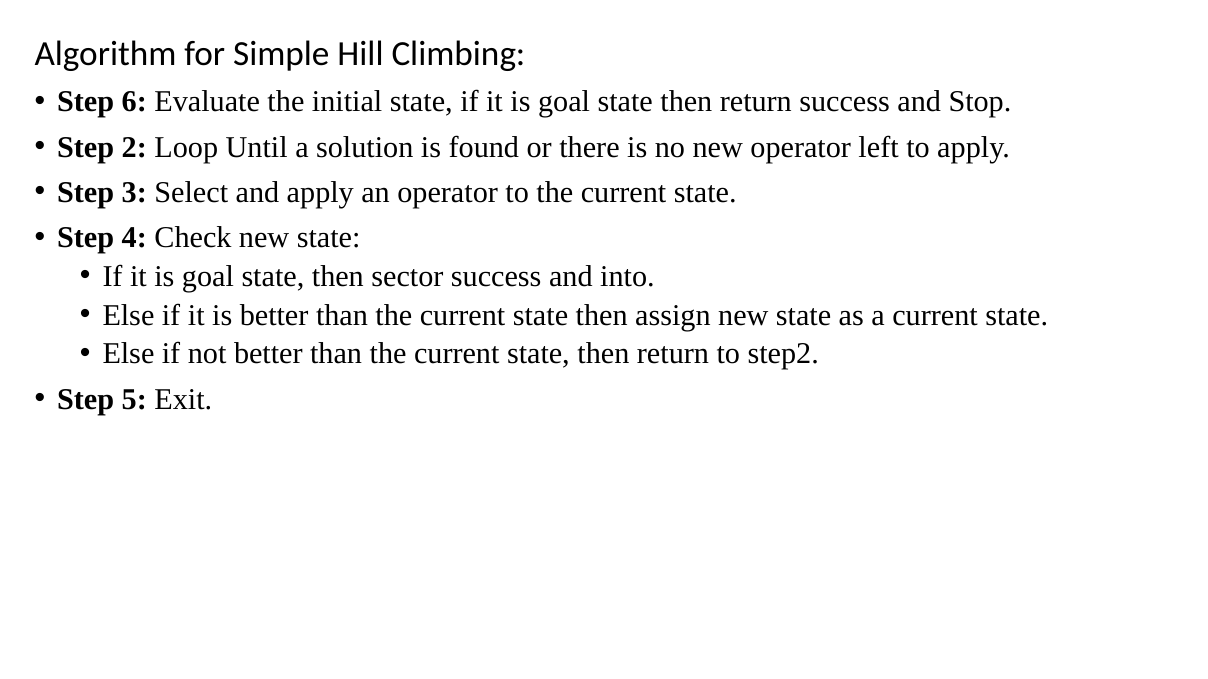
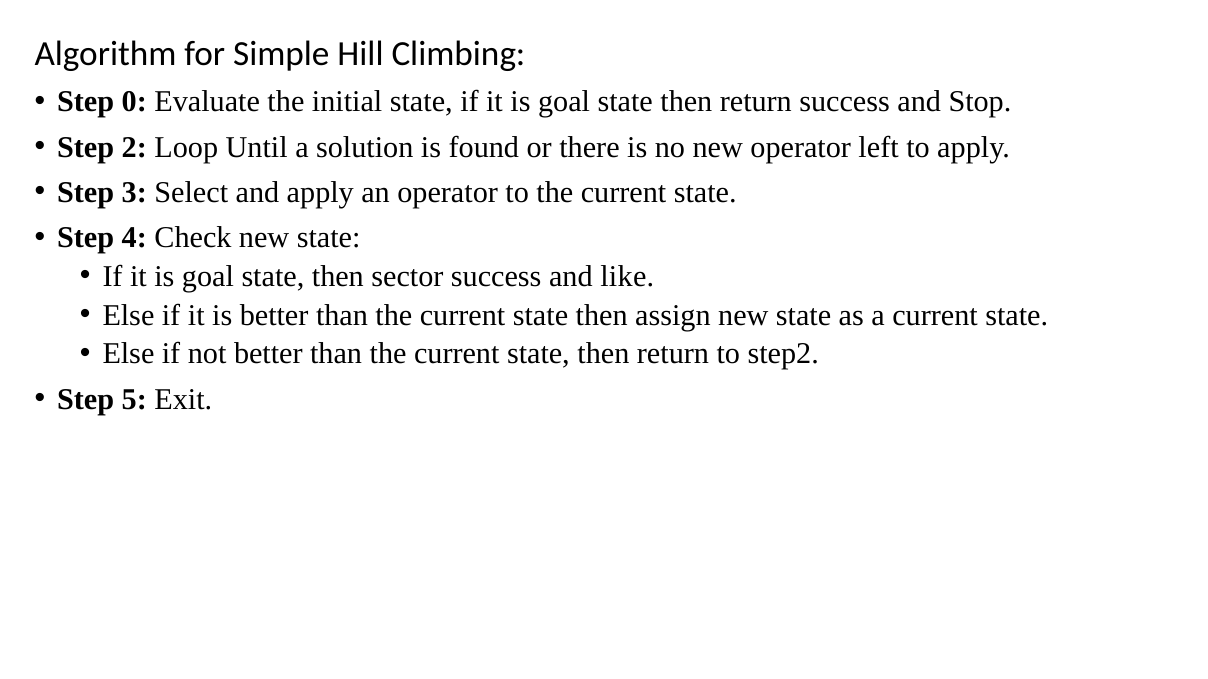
6: 6 -> 0
into: into -> like
